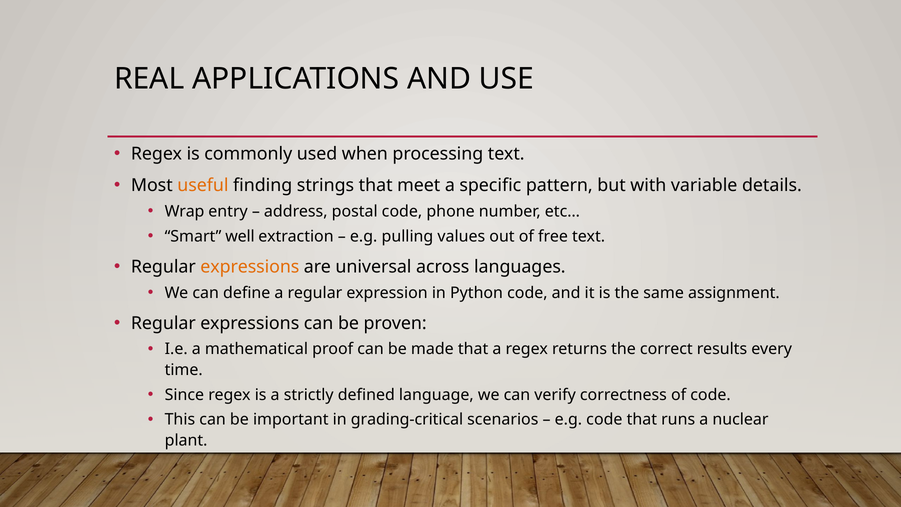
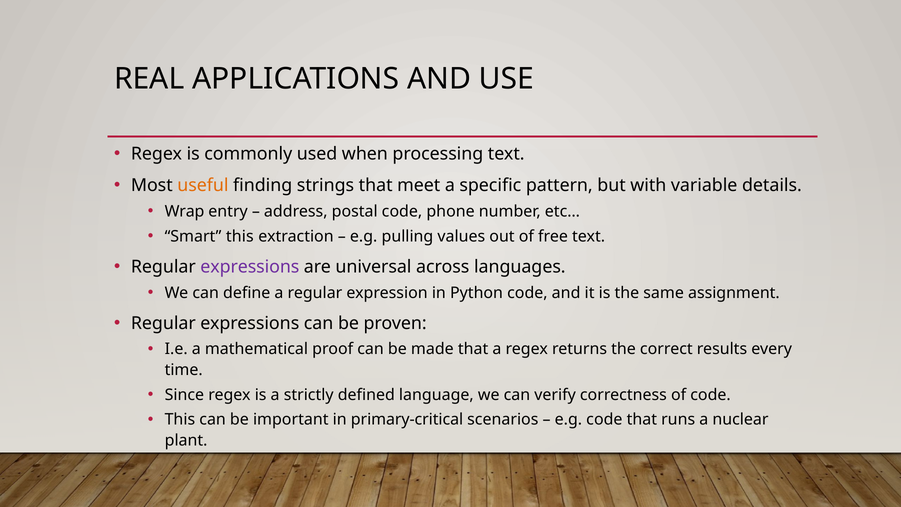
Smart well: well -> this
expressions at (250, 267) colour: orange -> purple
grading-critical: grading-critical -> primary-critical
